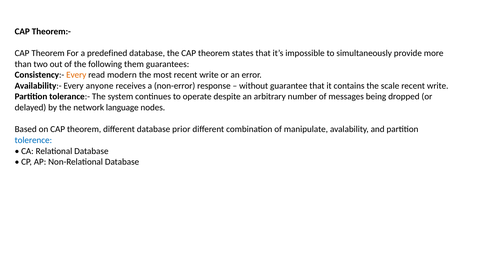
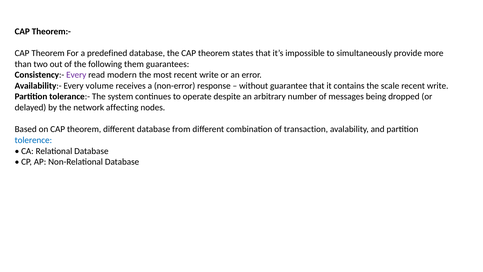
Every at (76, 75) colour: orange -> purple
anyone: anyone -> volume
language: language -> affecting
prior: prior -> from
manipulate: manipulate -> transaction
